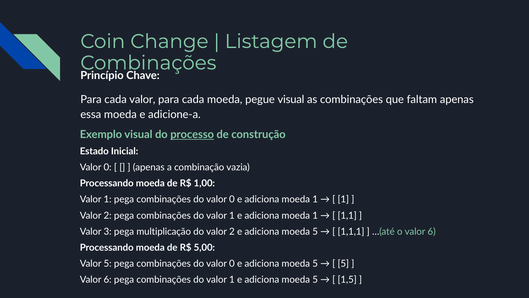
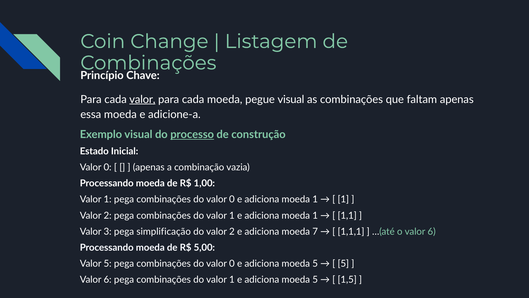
valor at (142, 99) underline: none -> present
multiplicação: multiplicação -> simplificação
5 at (315, 231): 5 -> 7
